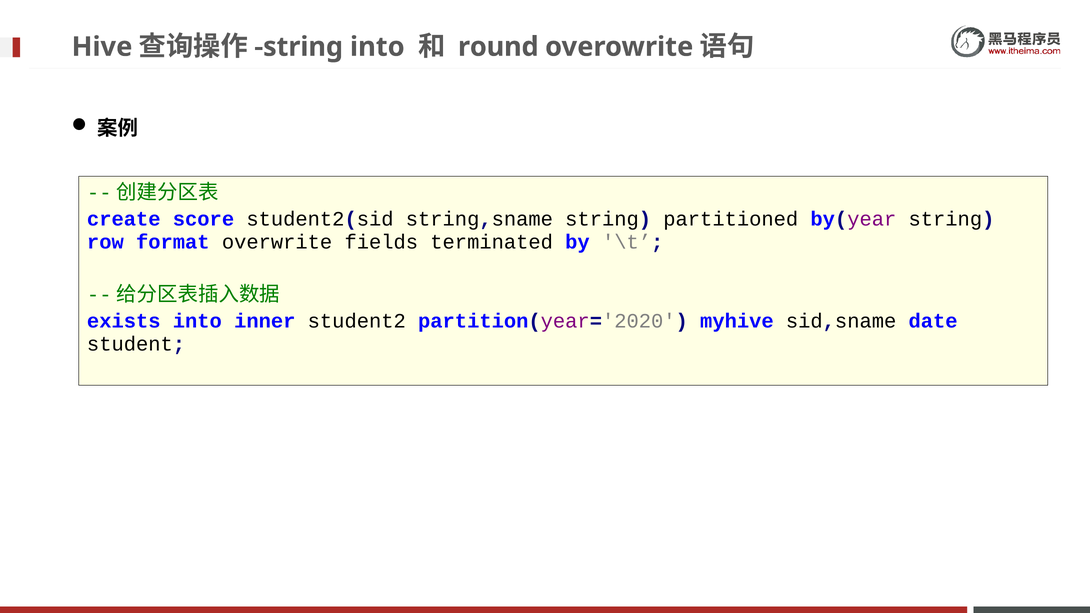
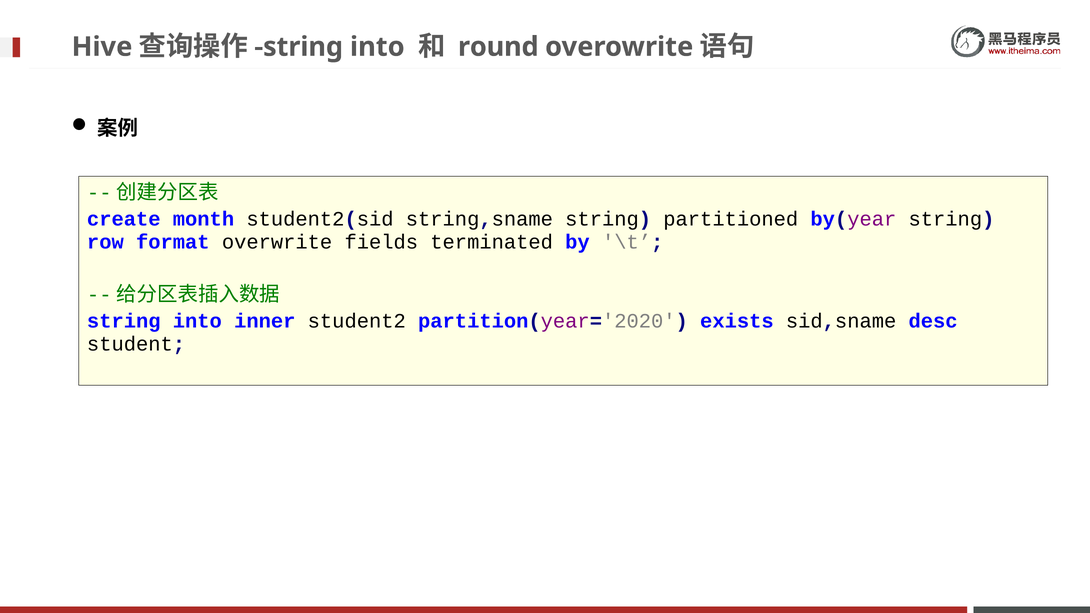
score: score -> month
exists at (124, 321): exists -> string
myhive: myhive -> exists
date: date -> desc
